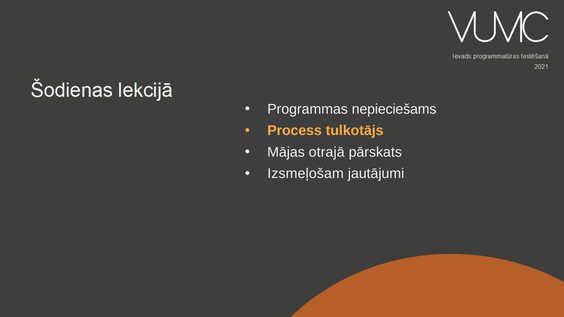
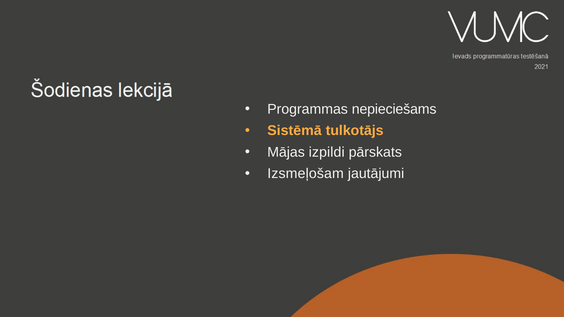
Process: Process -> Sistēmā
otrajā: otrajā -> izpildi
